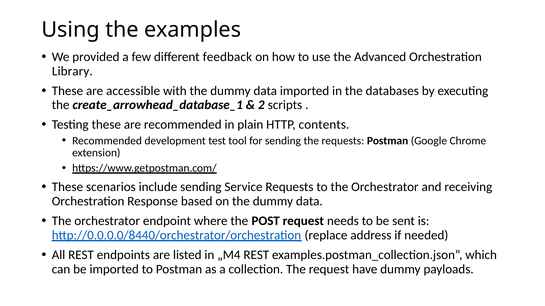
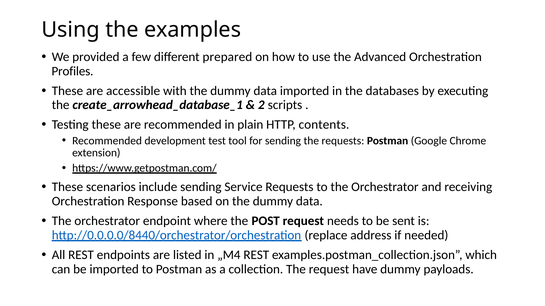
feedback: feedback -> prepared
Library: Library -> Profiles
